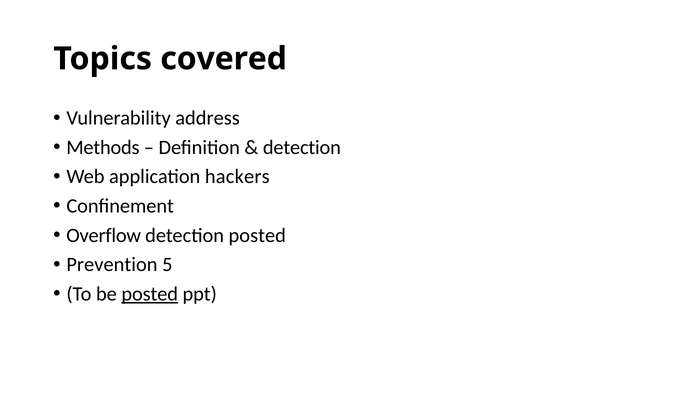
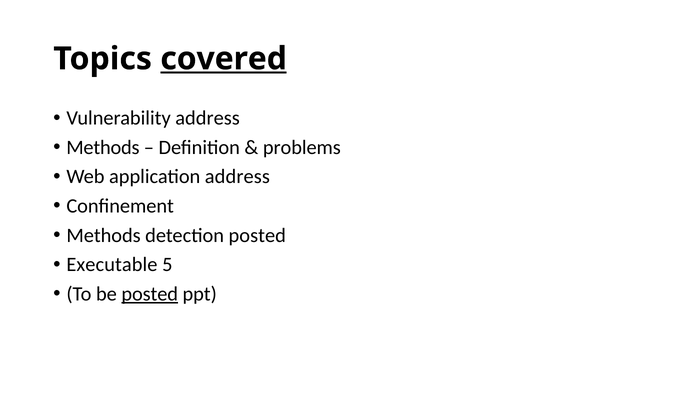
covered underline: none -> present
detection at (302, 147): detection -> problems
application hackers: hackers -> address
Overflow at (104, 235): Overflow -> Methods
Prevention: Prevention -> Executable
